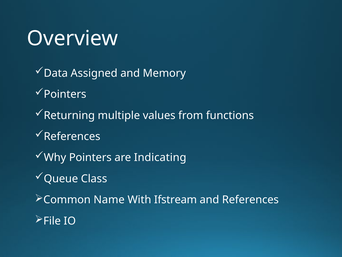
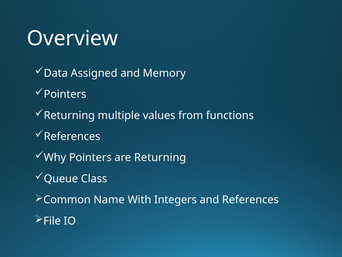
are Indicating: Indicating -> Returning
Ifstream: Ifstream -> Integers
